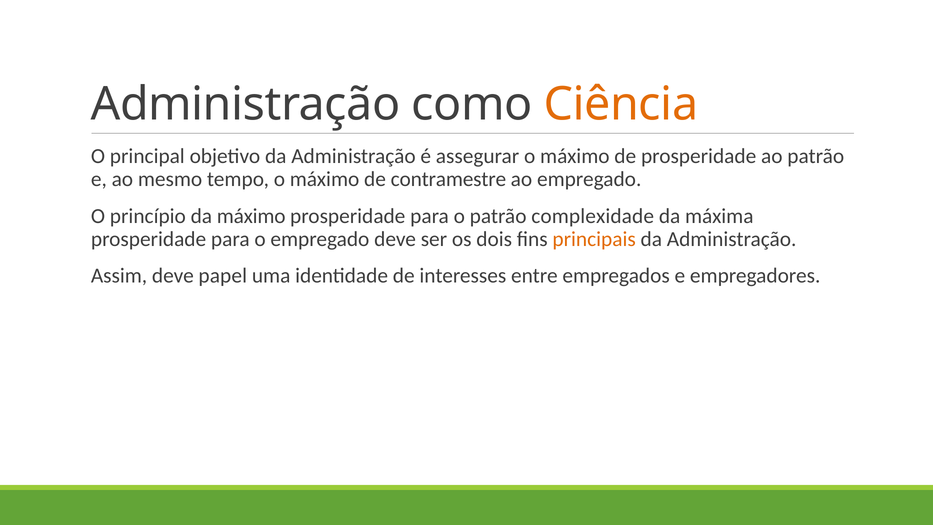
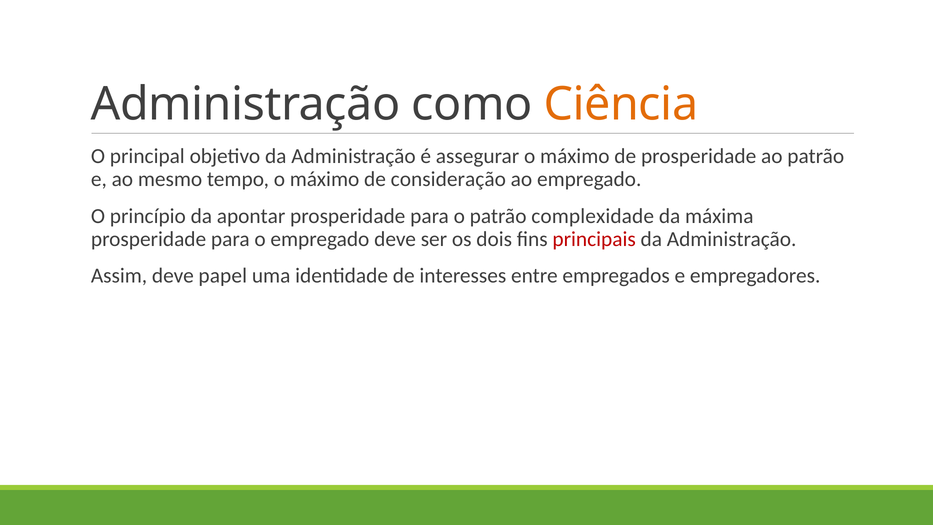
contramestre: contramestre -> consideração
da máximo: máximo -> apontar
principais colour: orange -> red
